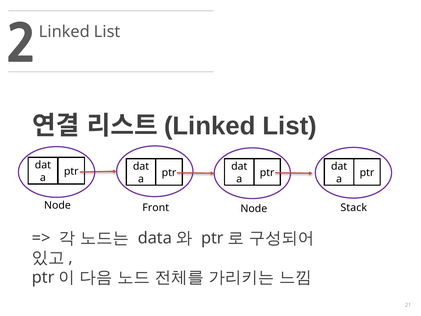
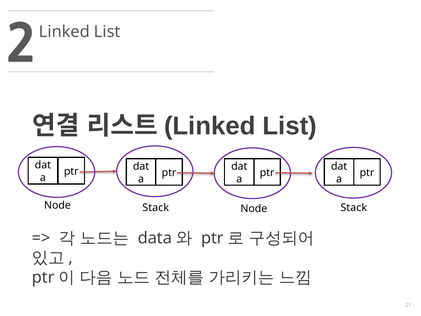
Front at (156, 208): Front -> Stack
